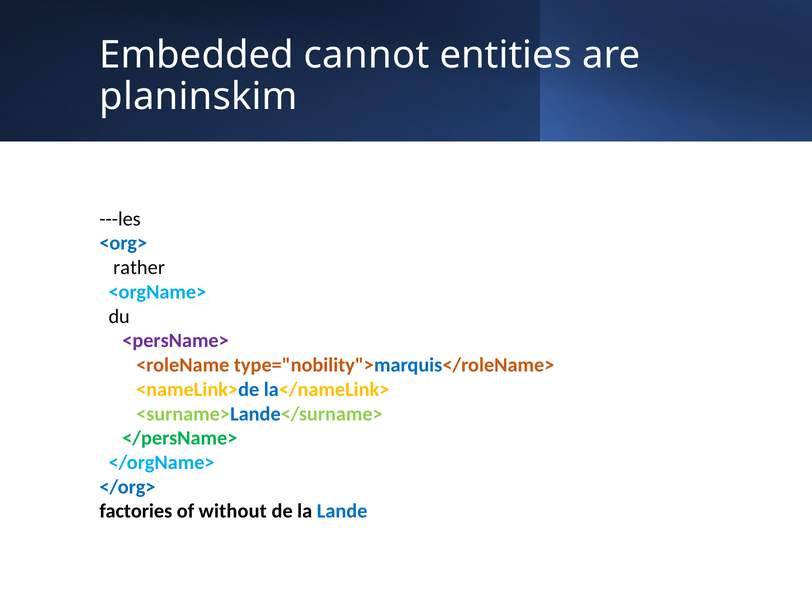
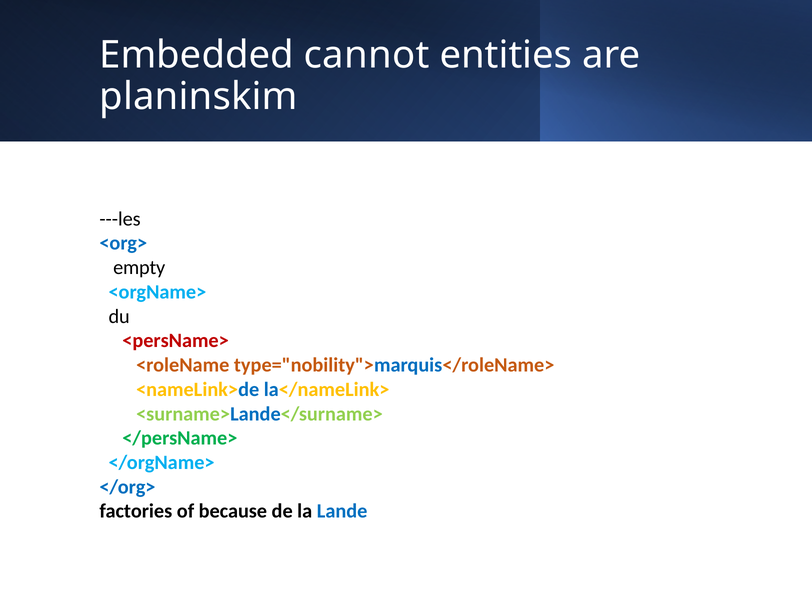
rather: rather -> empty
<persName> colour: purple -> red
without: without -> because
